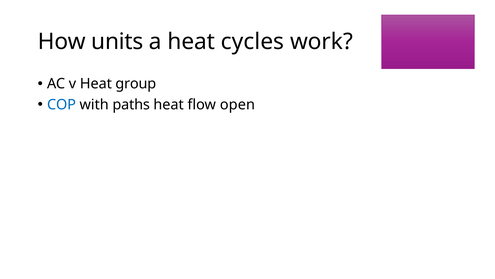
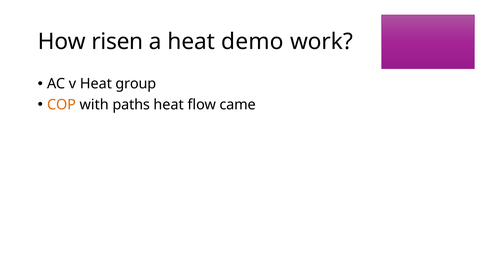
units: units -> risen
cycles: cycles -> demo
COP colour: blue -> orange
open: open -> came
